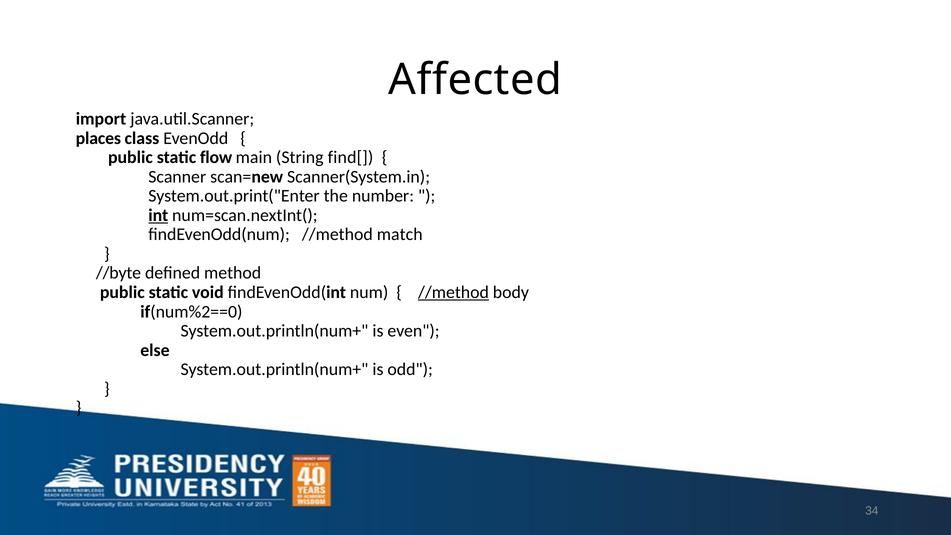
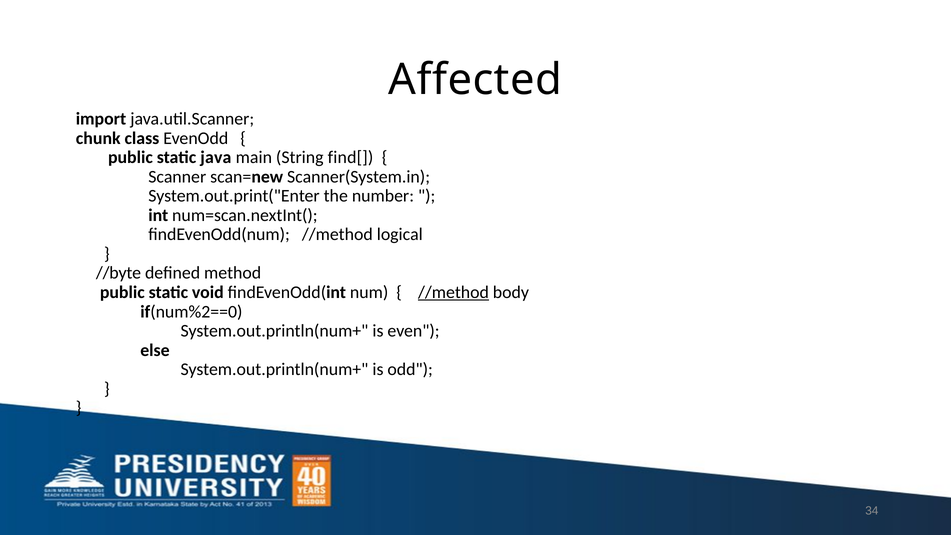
places: places -> chunk
flow: flow -> java
int underline: present -> none
match: match -> logical
